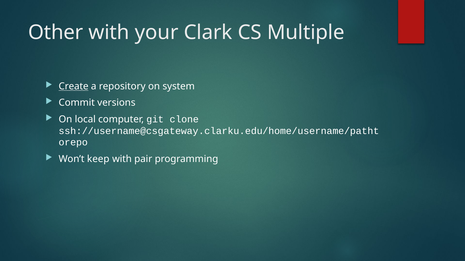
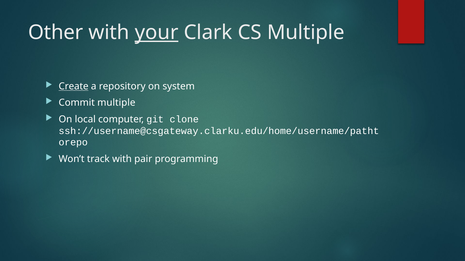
your underline: none -> present
Commit versions: versions -> multiple
keep: keep -> track
